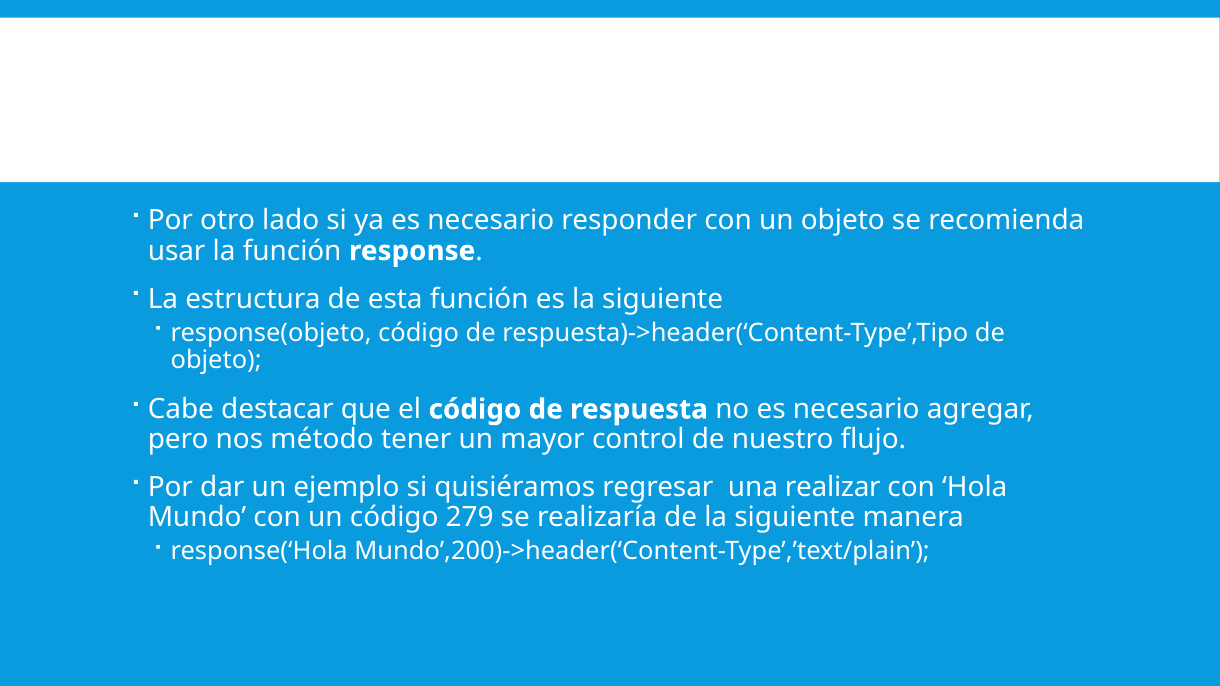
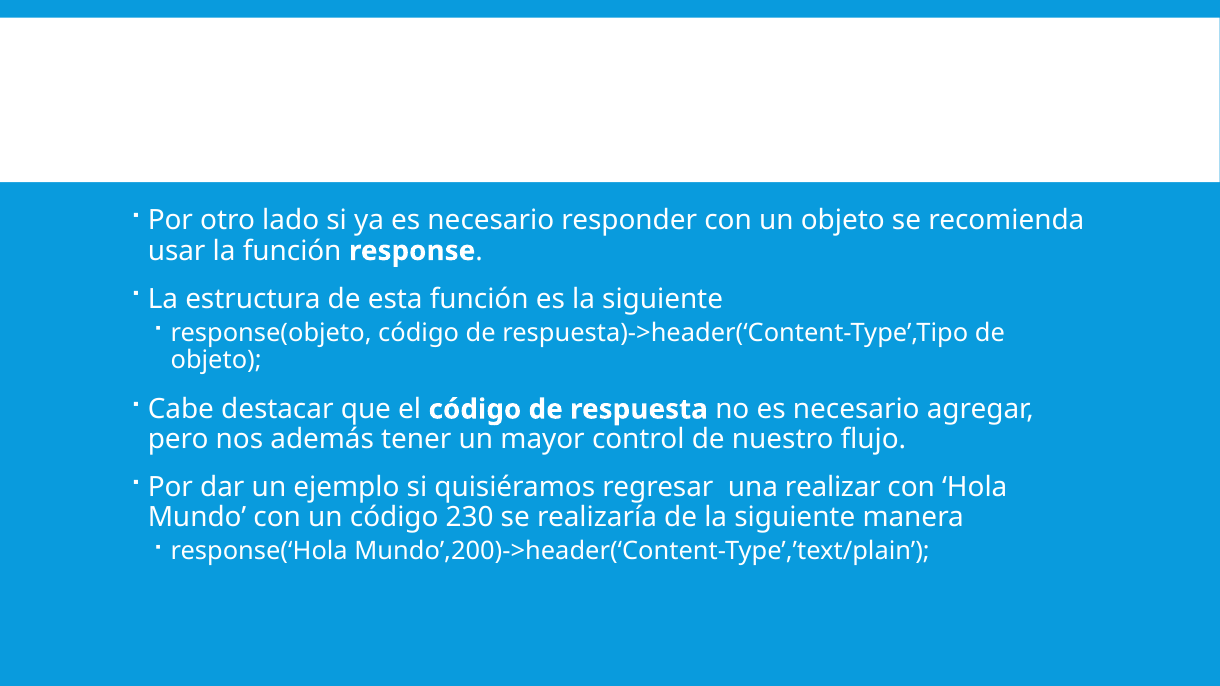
método: método -> además
279: 279 -> 230
